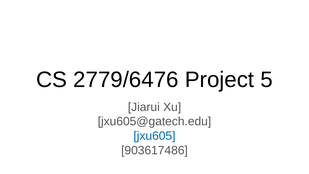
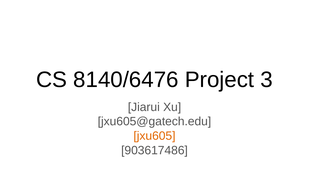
2779/6476: 2779/6476 -> 8140/6476
5: 5 -> 3
jxu605 colour: blue -> orange
